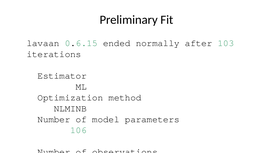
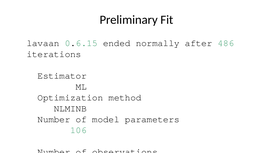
103: 103 -> 486
